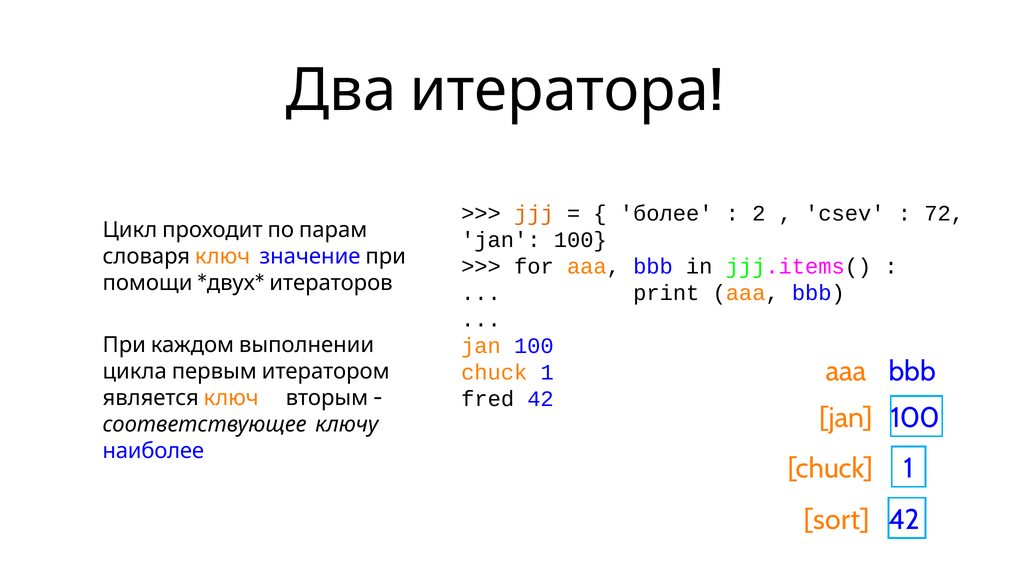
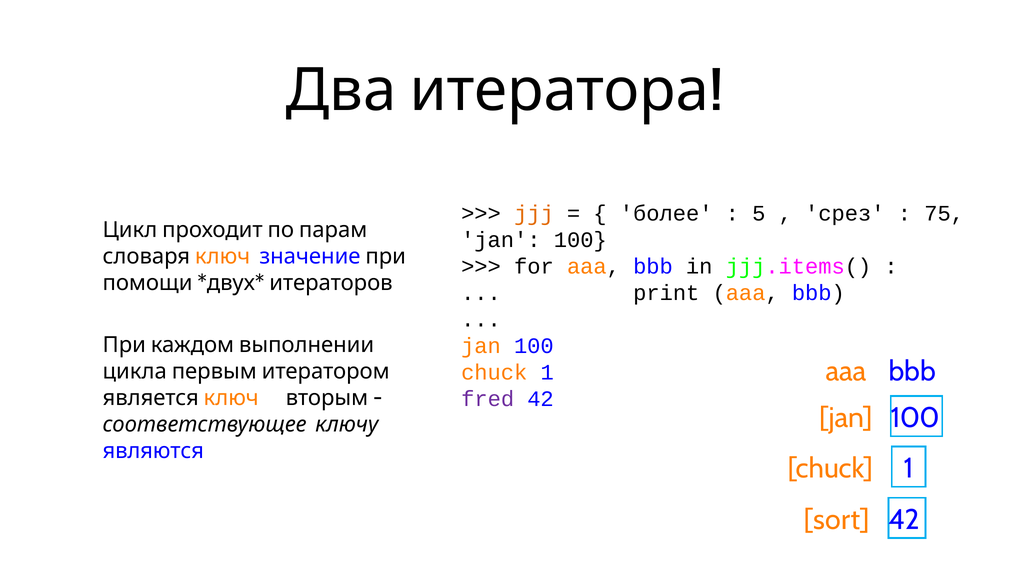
2: 2 -> 5
csev: csev -> срез
72: 72 -> 75
fred colour: black -> purple
наиболее: наиболее -> являются
